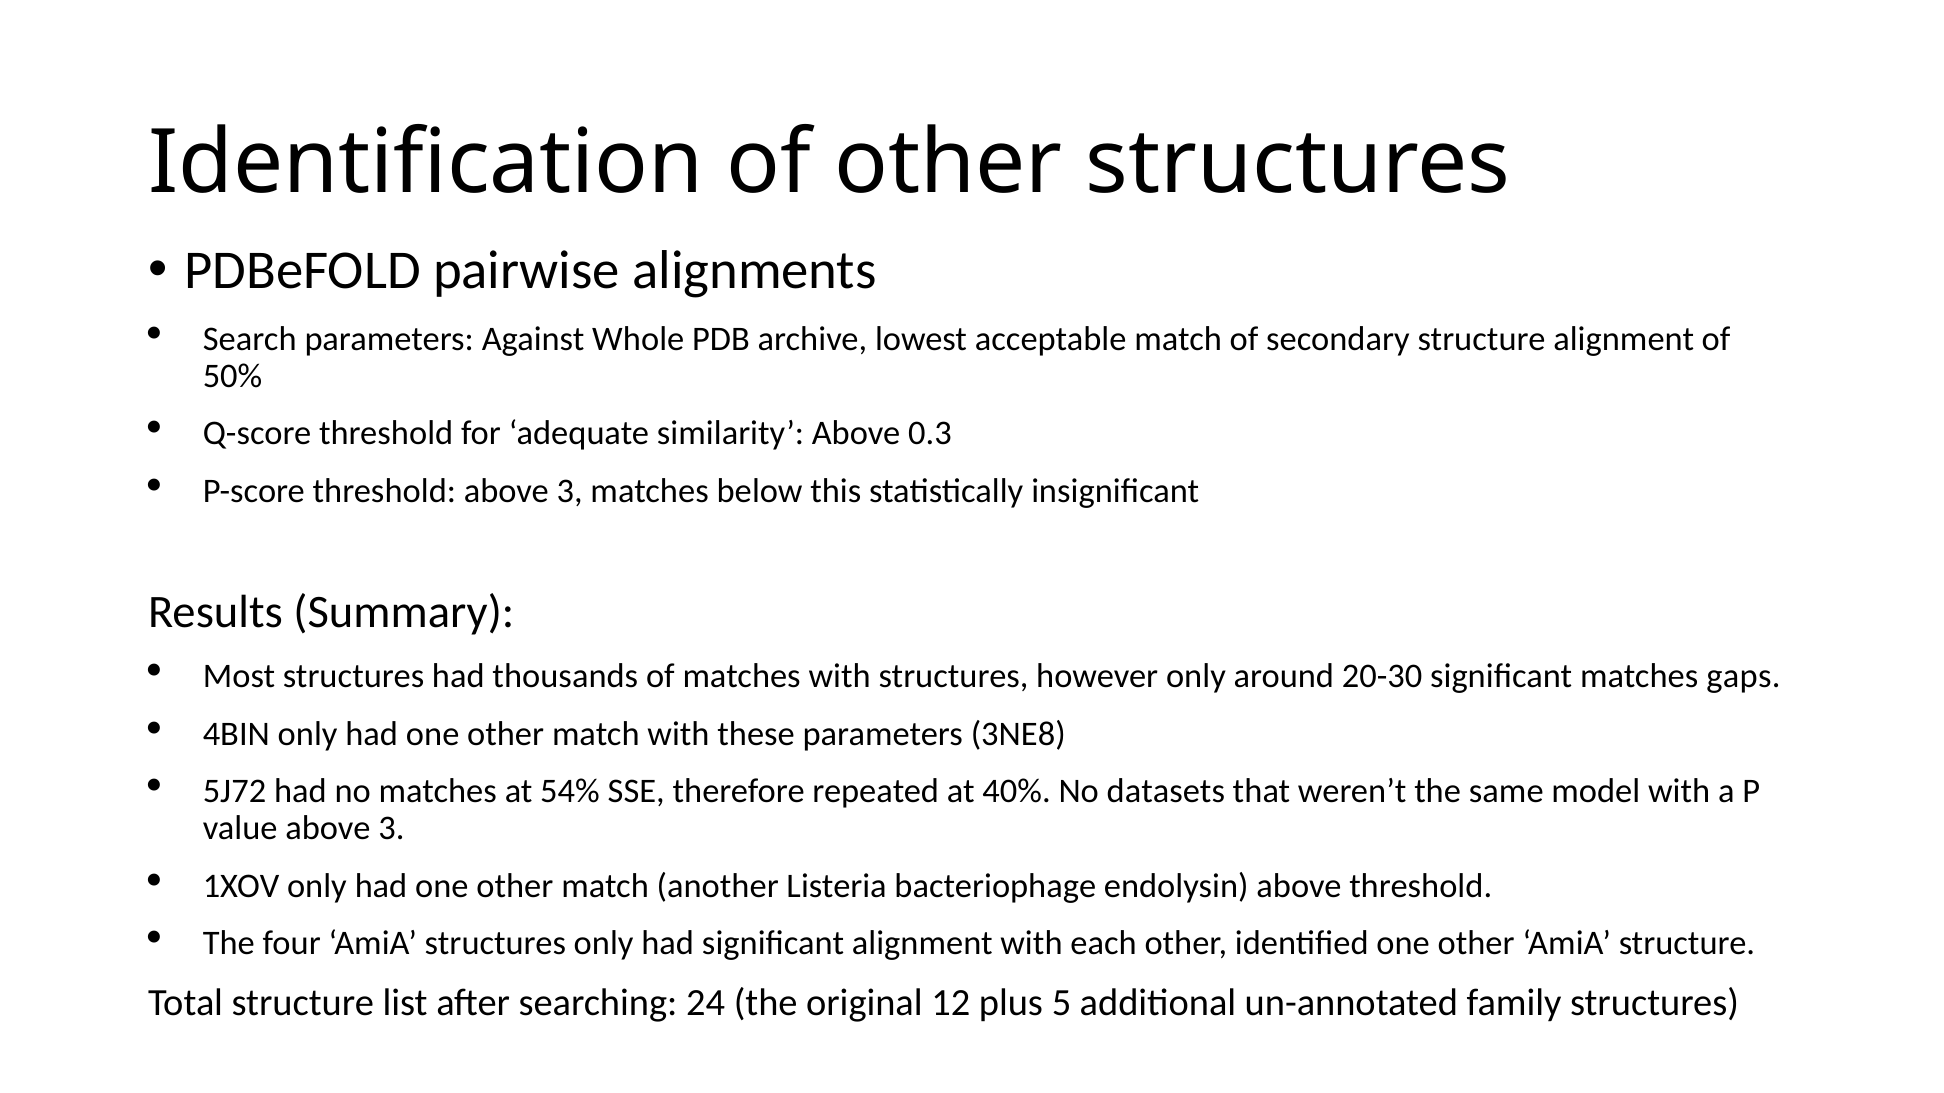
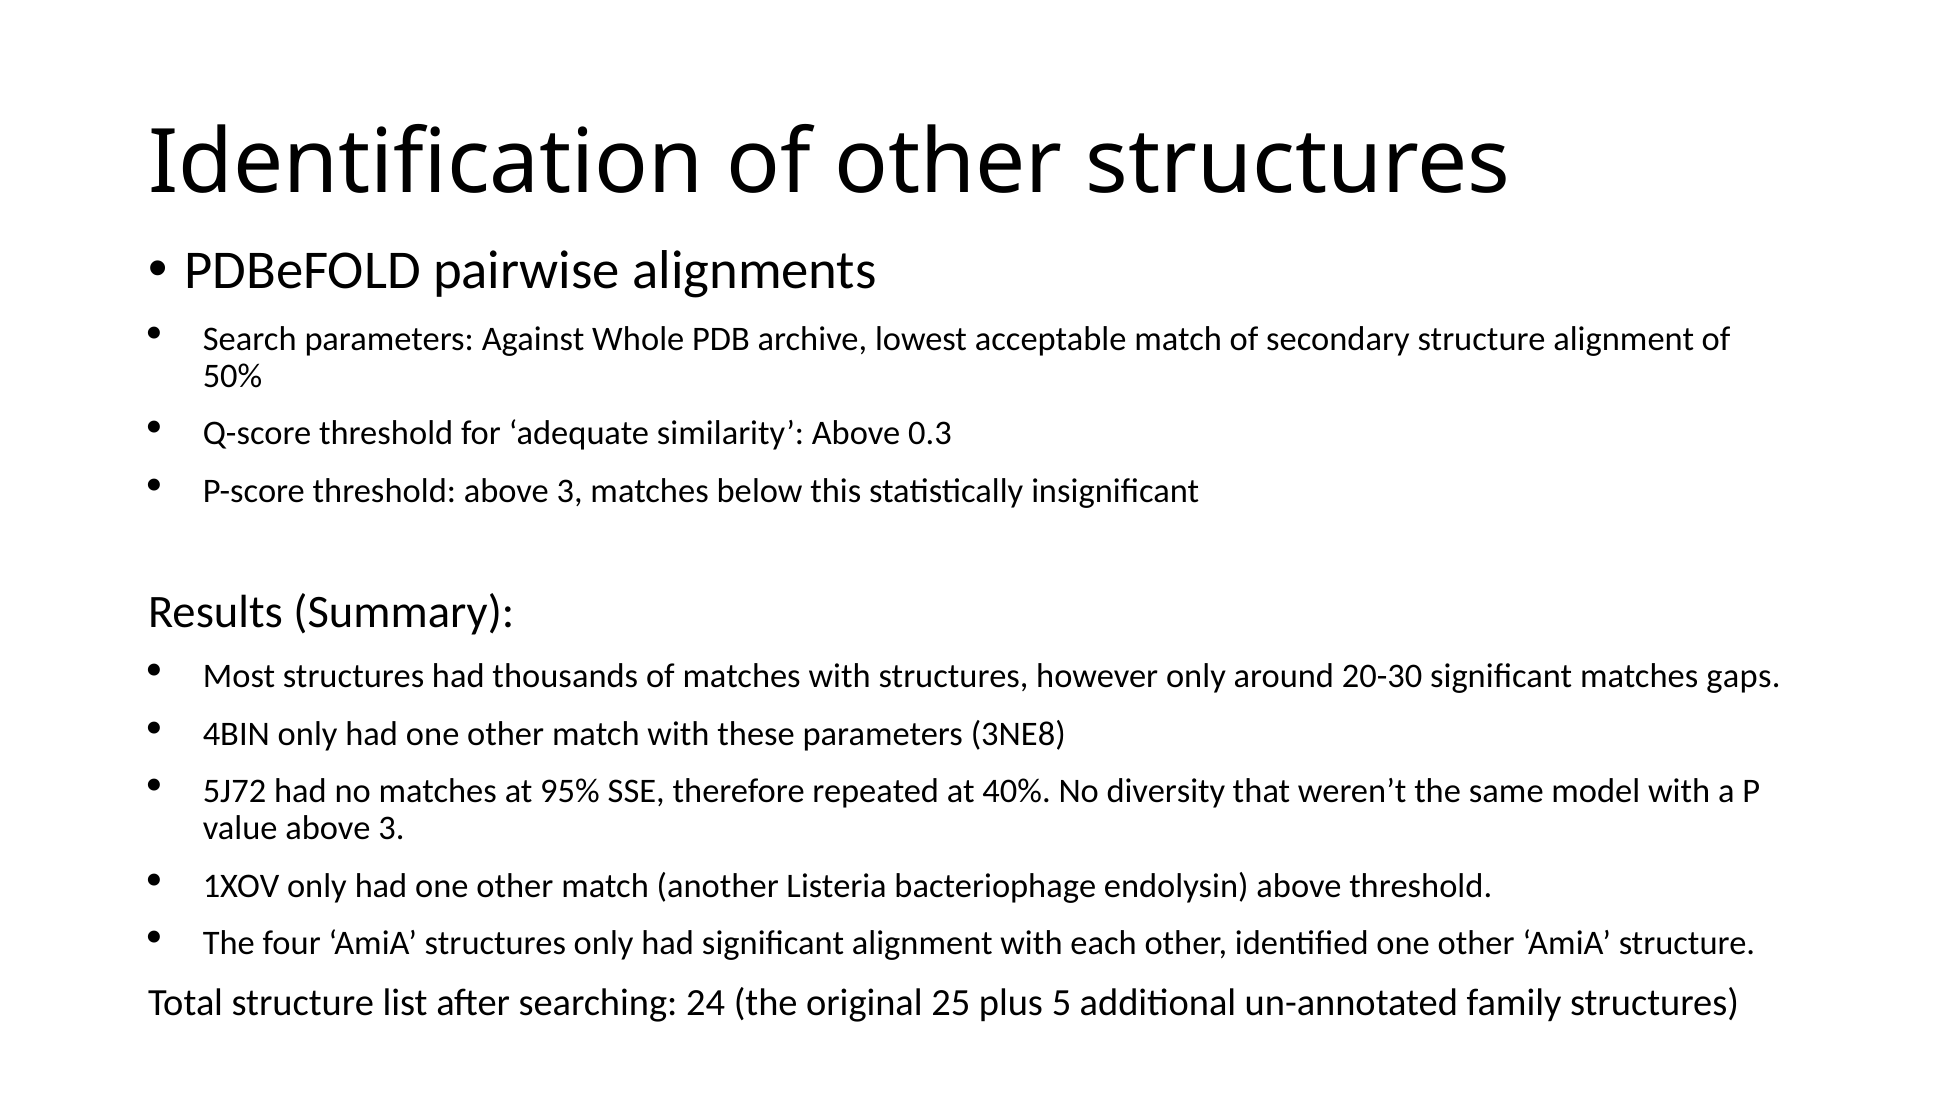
54%: 54% -> 95%
datasets: datasets -> diversity
12: 12 -> 25
